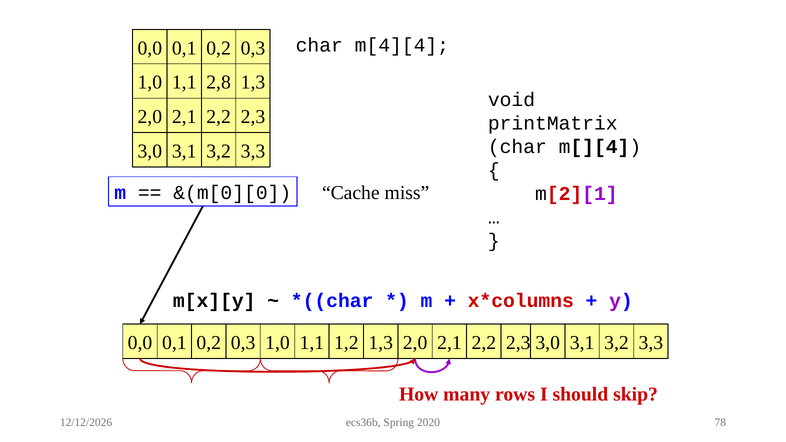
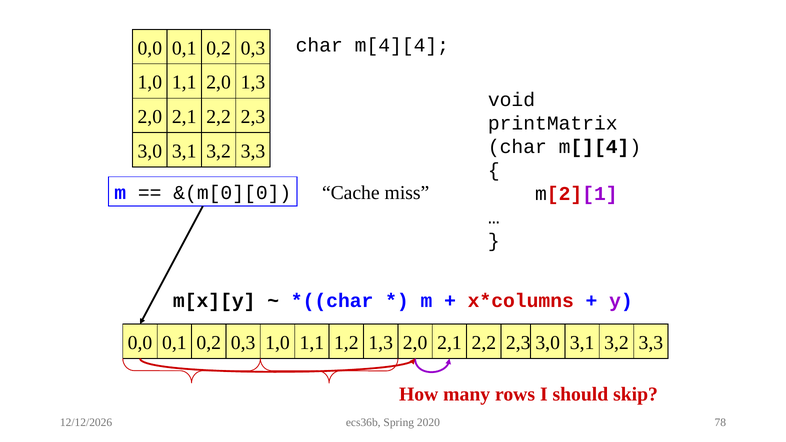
1,1 2,8: 2,8 -> 2,0
